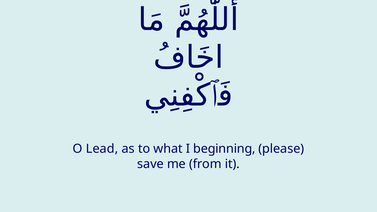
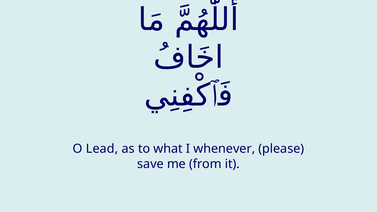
beginning: beginning -> whenever
